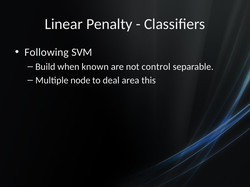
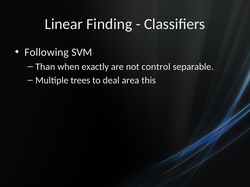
Penalty: Penalty -> Finding
Build: Build -> Than
known: known -> exactly
node: node -> trees
